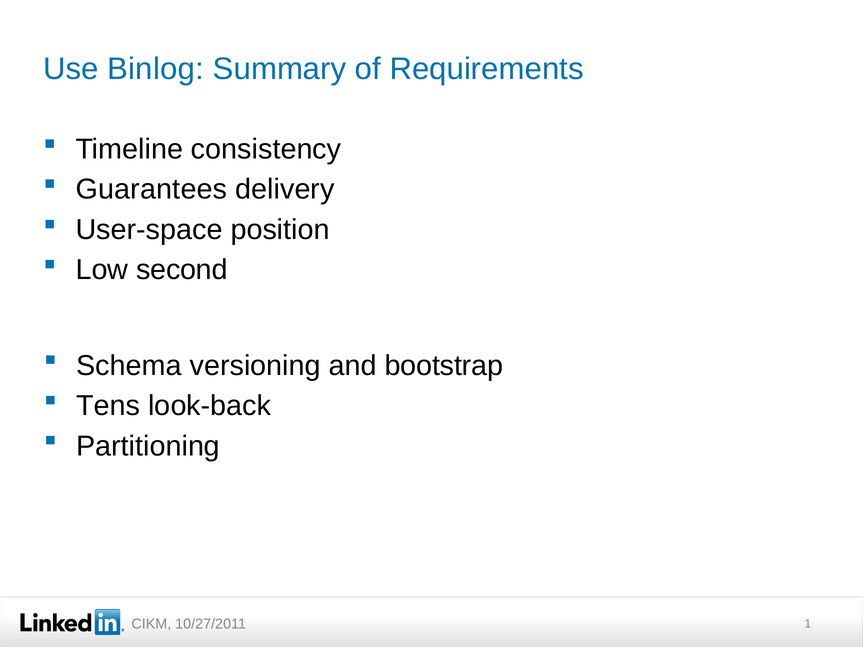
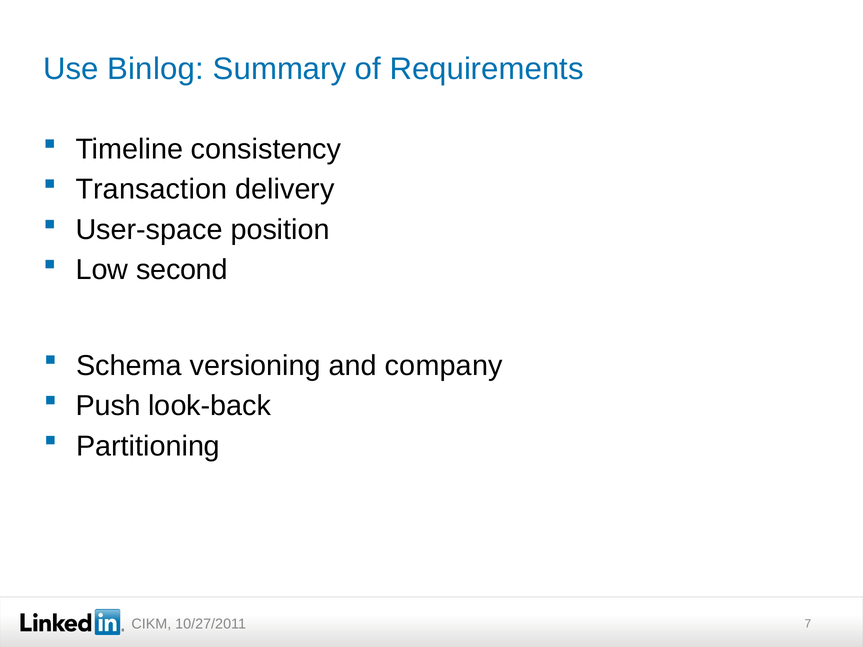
Guarantees: Guarantees -> Transaction
bootstrap: bootstrap -> company
Tens: Tens -> Push
1: 1 -> 7
